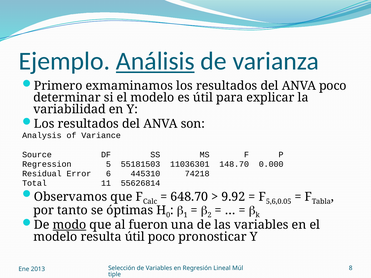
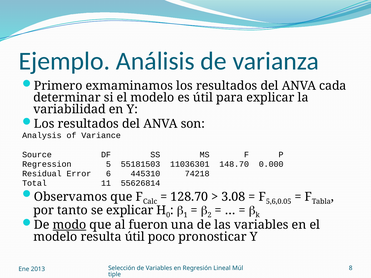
Análisis underline: present -> none
ANVA poco: poco -> cada
648.70: 648.70 -> 128.70
9.92: 9.92 -> 3.08
se óptimas: óptimas -> explicar
